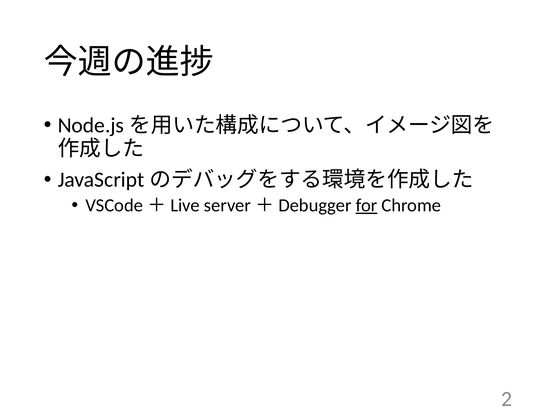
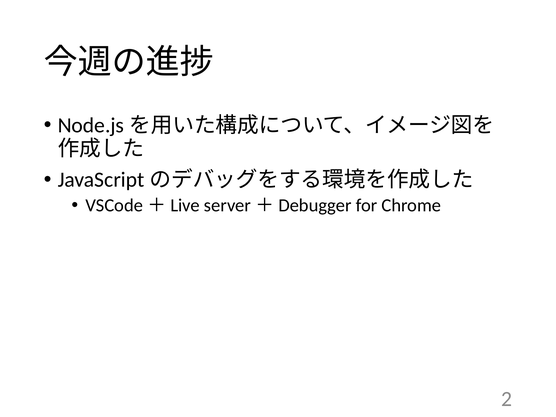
for underline: present -> none
